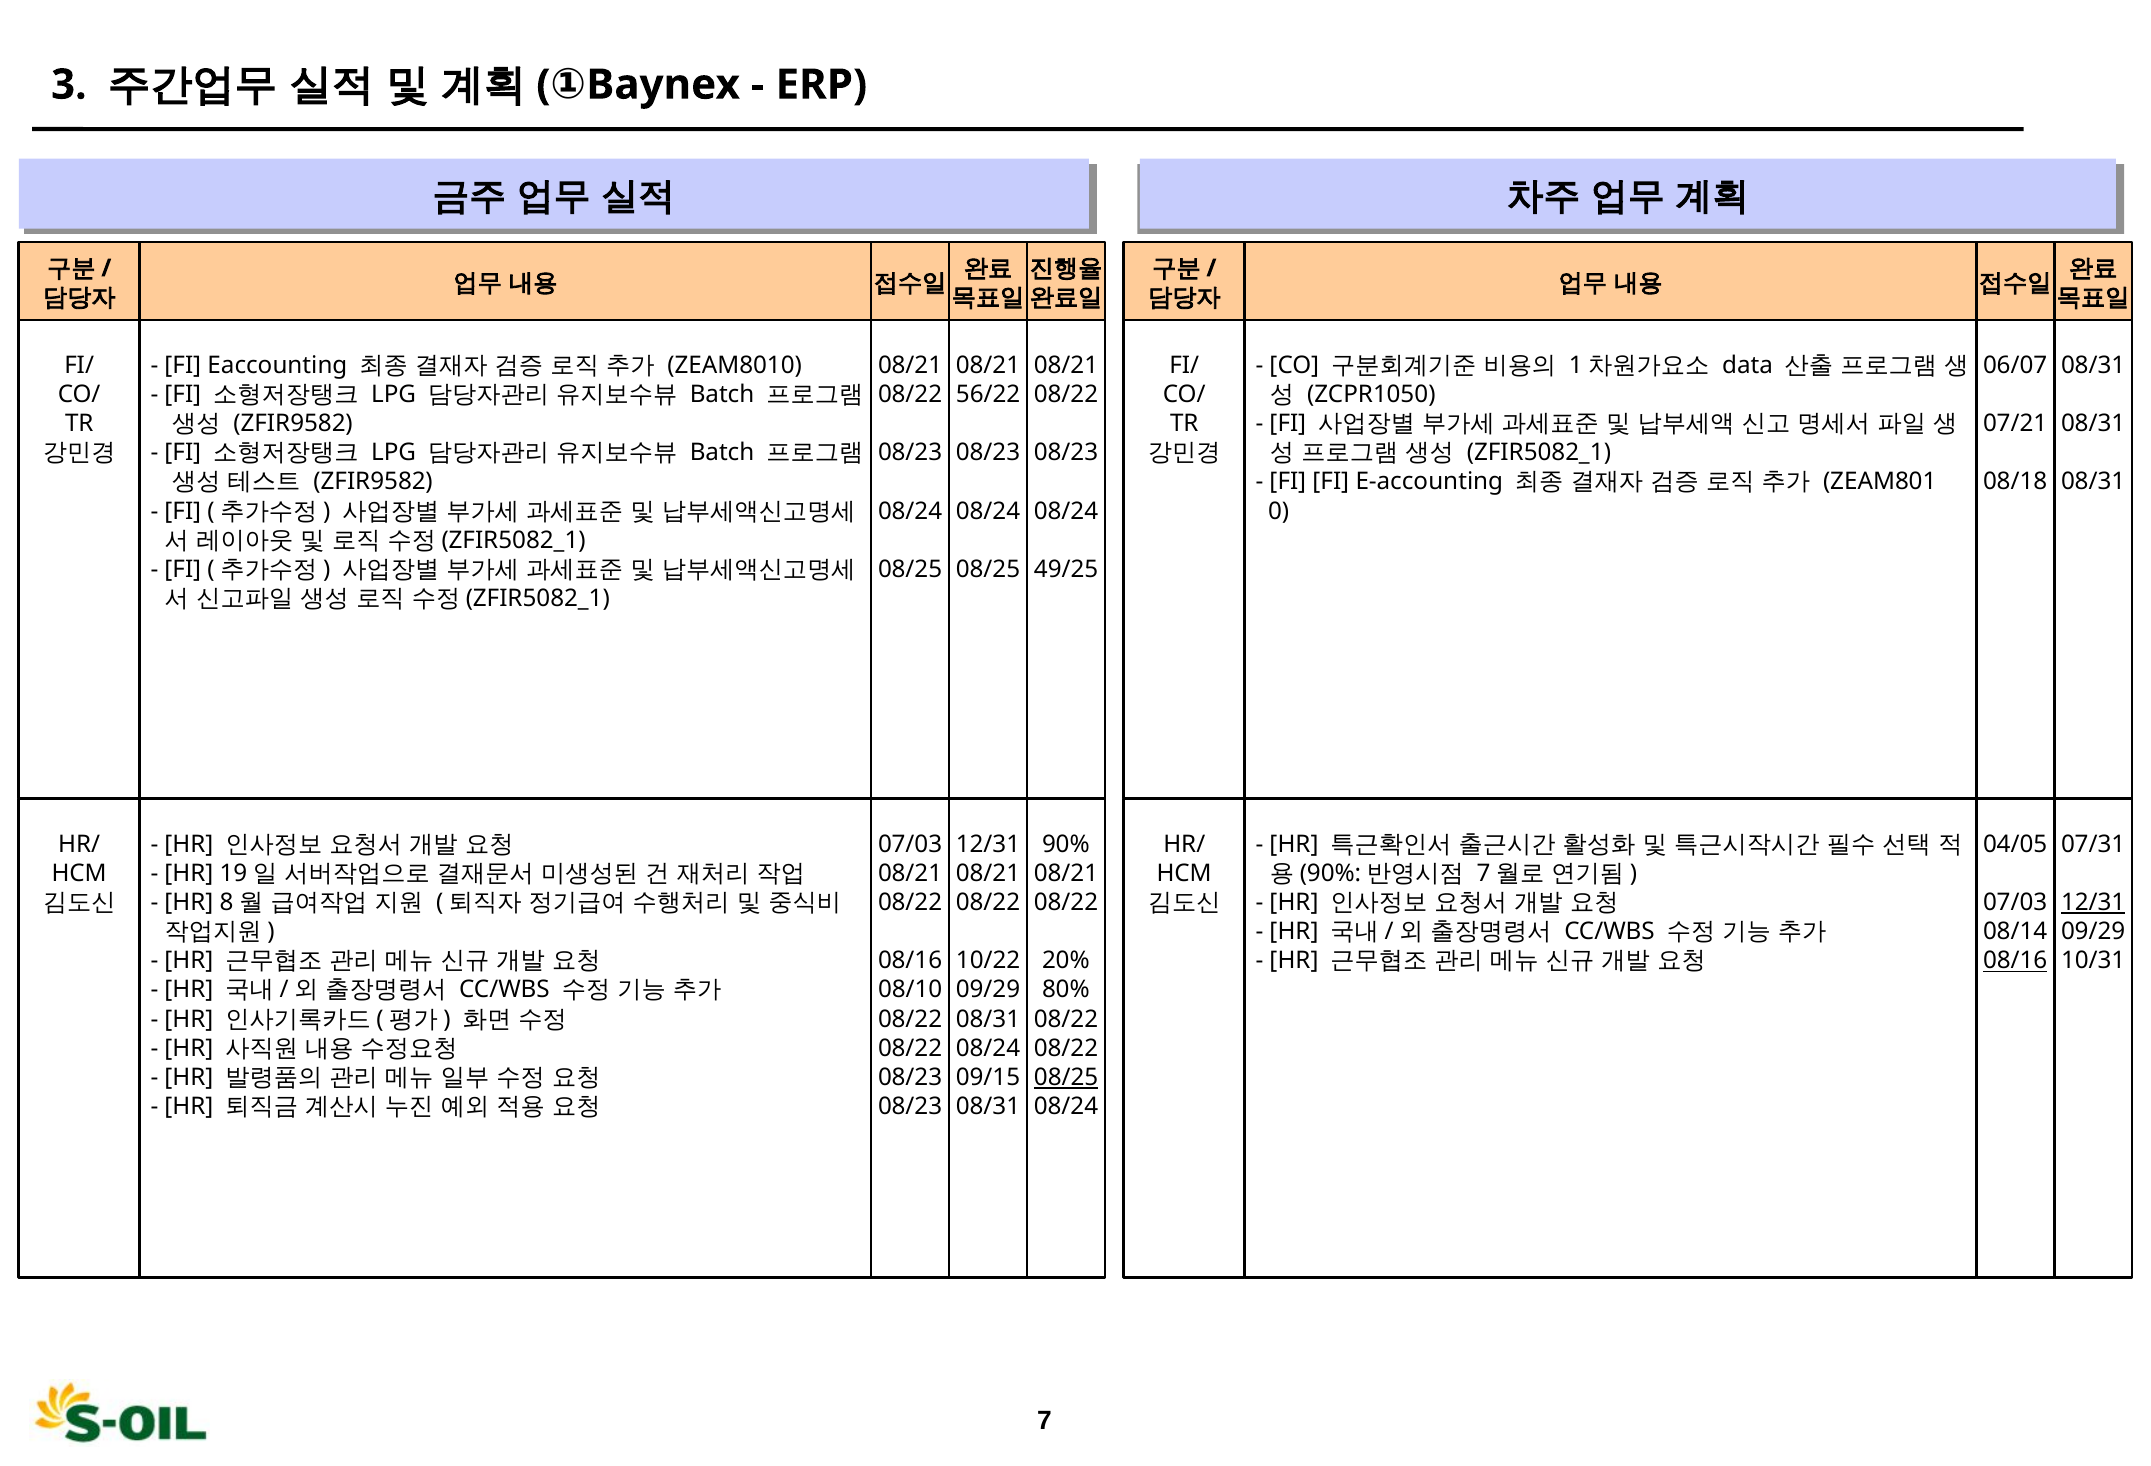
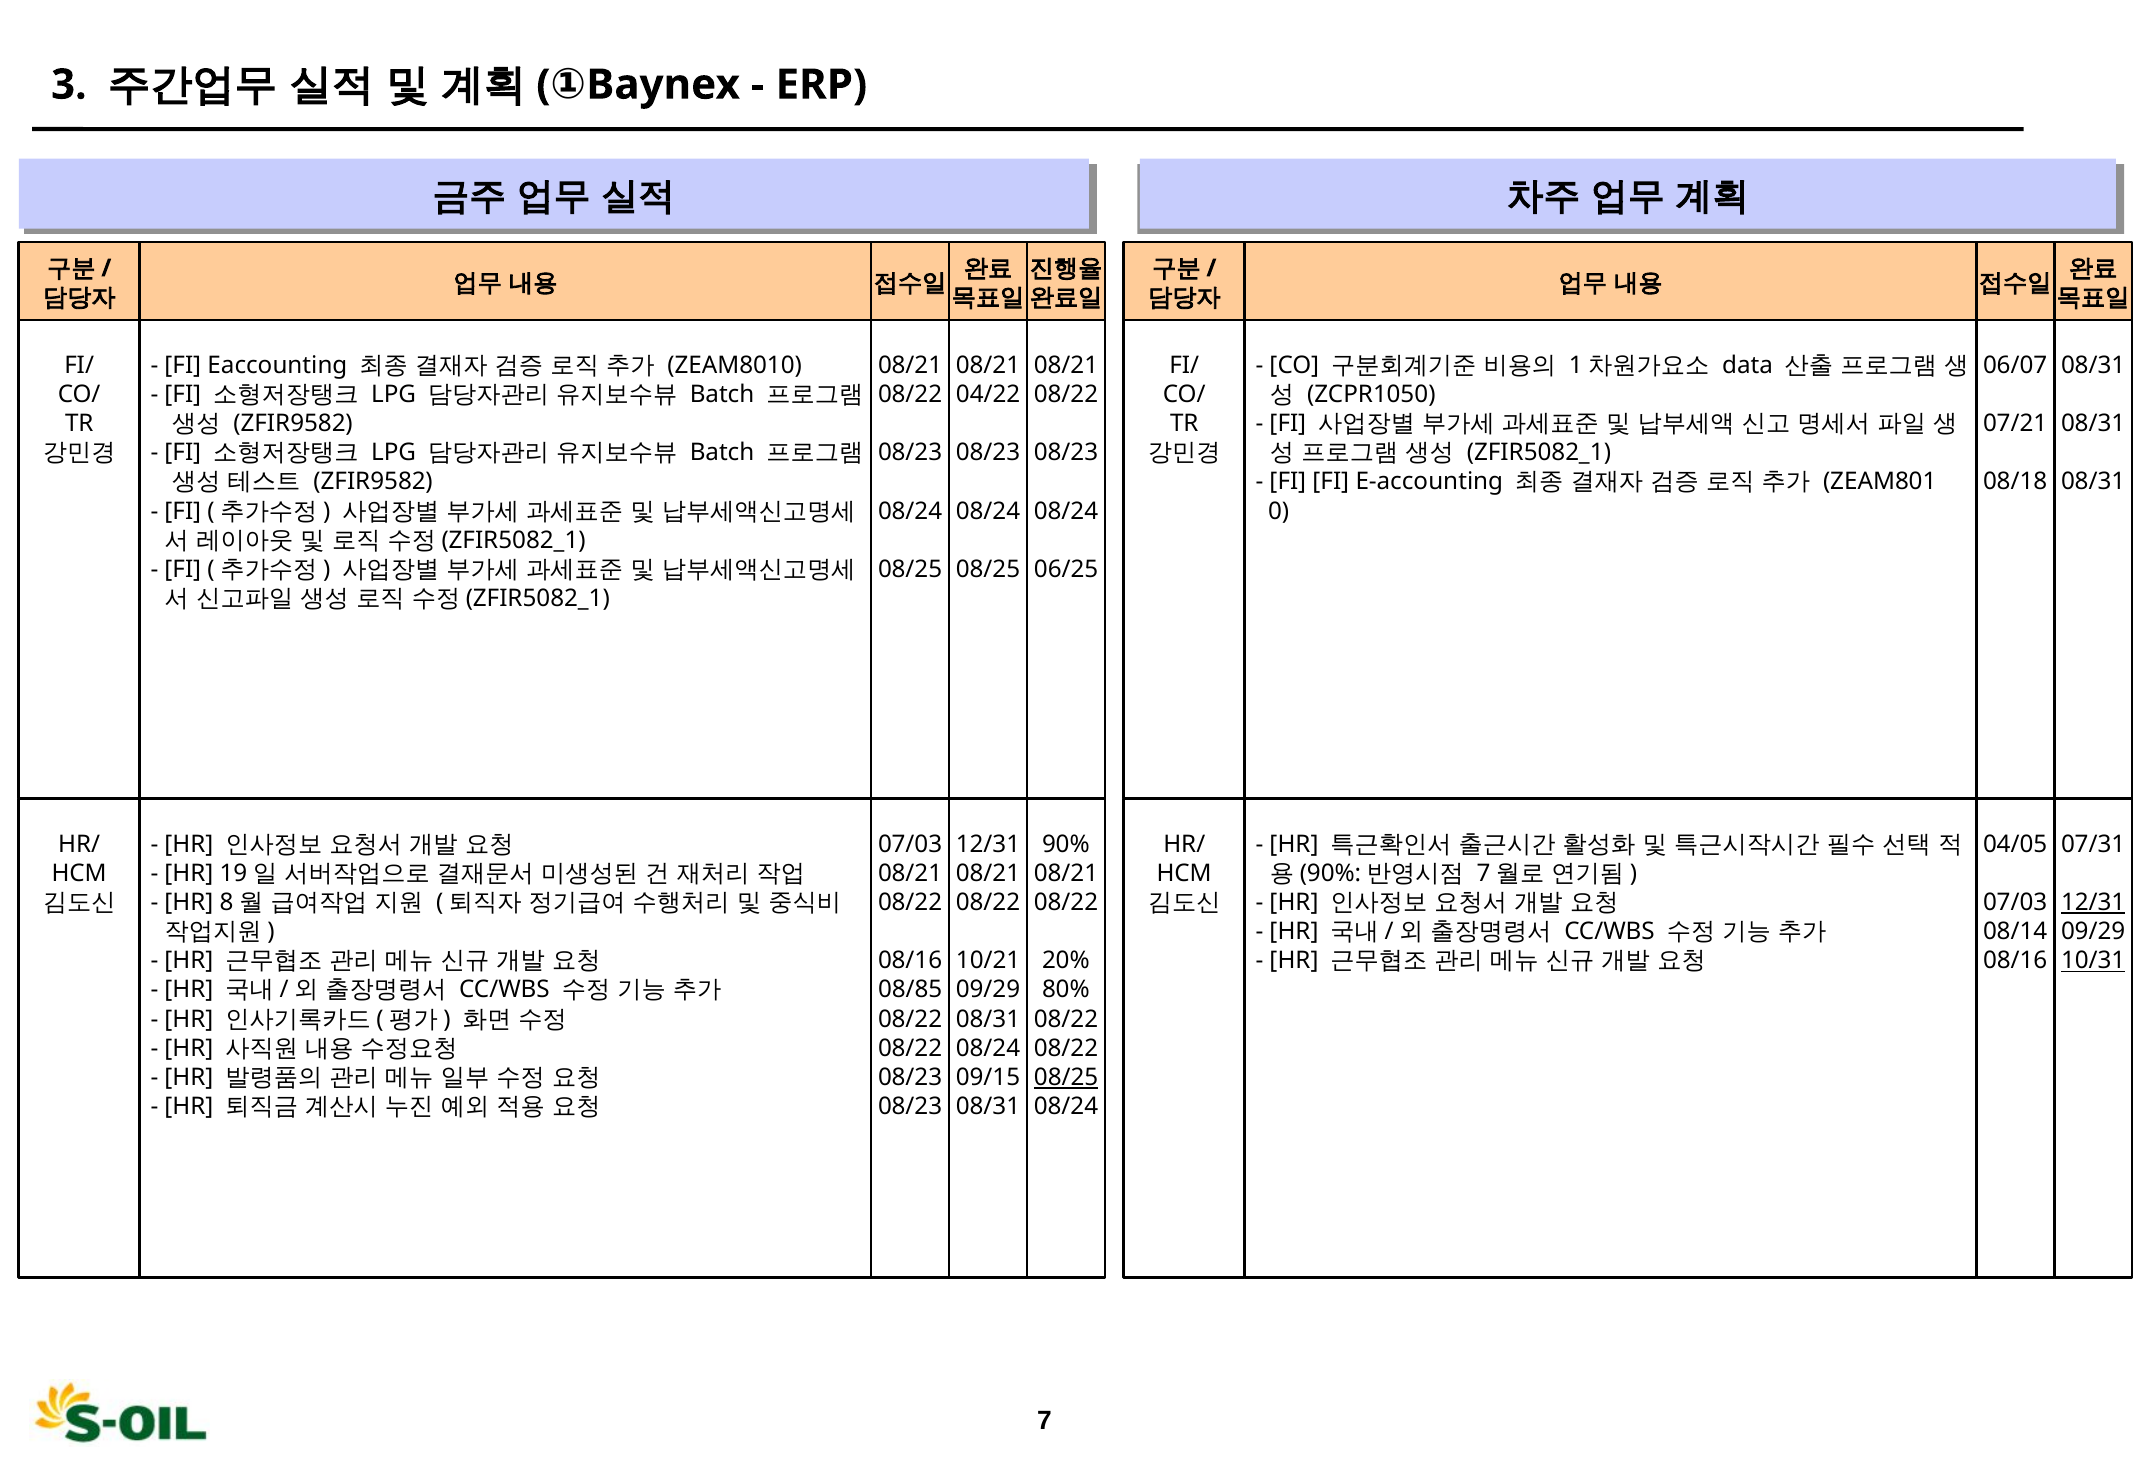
56/22: 56/22 -> 04/22
49/25: 49/25 -> 06/25
10/22: 10/22 -> 10/21
08/16 at (2015, 960) underline: present -> none
10/31 underline: none -> present
08/10: 08/10 -> 08/85
